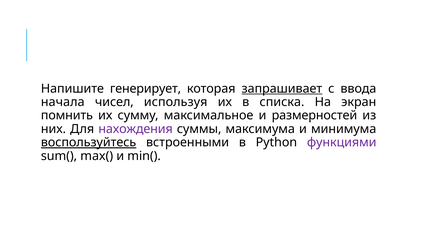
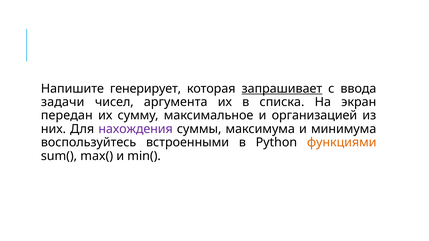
начала: начала -> задачи
используя: используя -> аргумента
помнить: помнить -> передан
размерностей: размерностей -> организацией
воспользуйтесь underline: present -> none
функциями colour: purple -> orange
